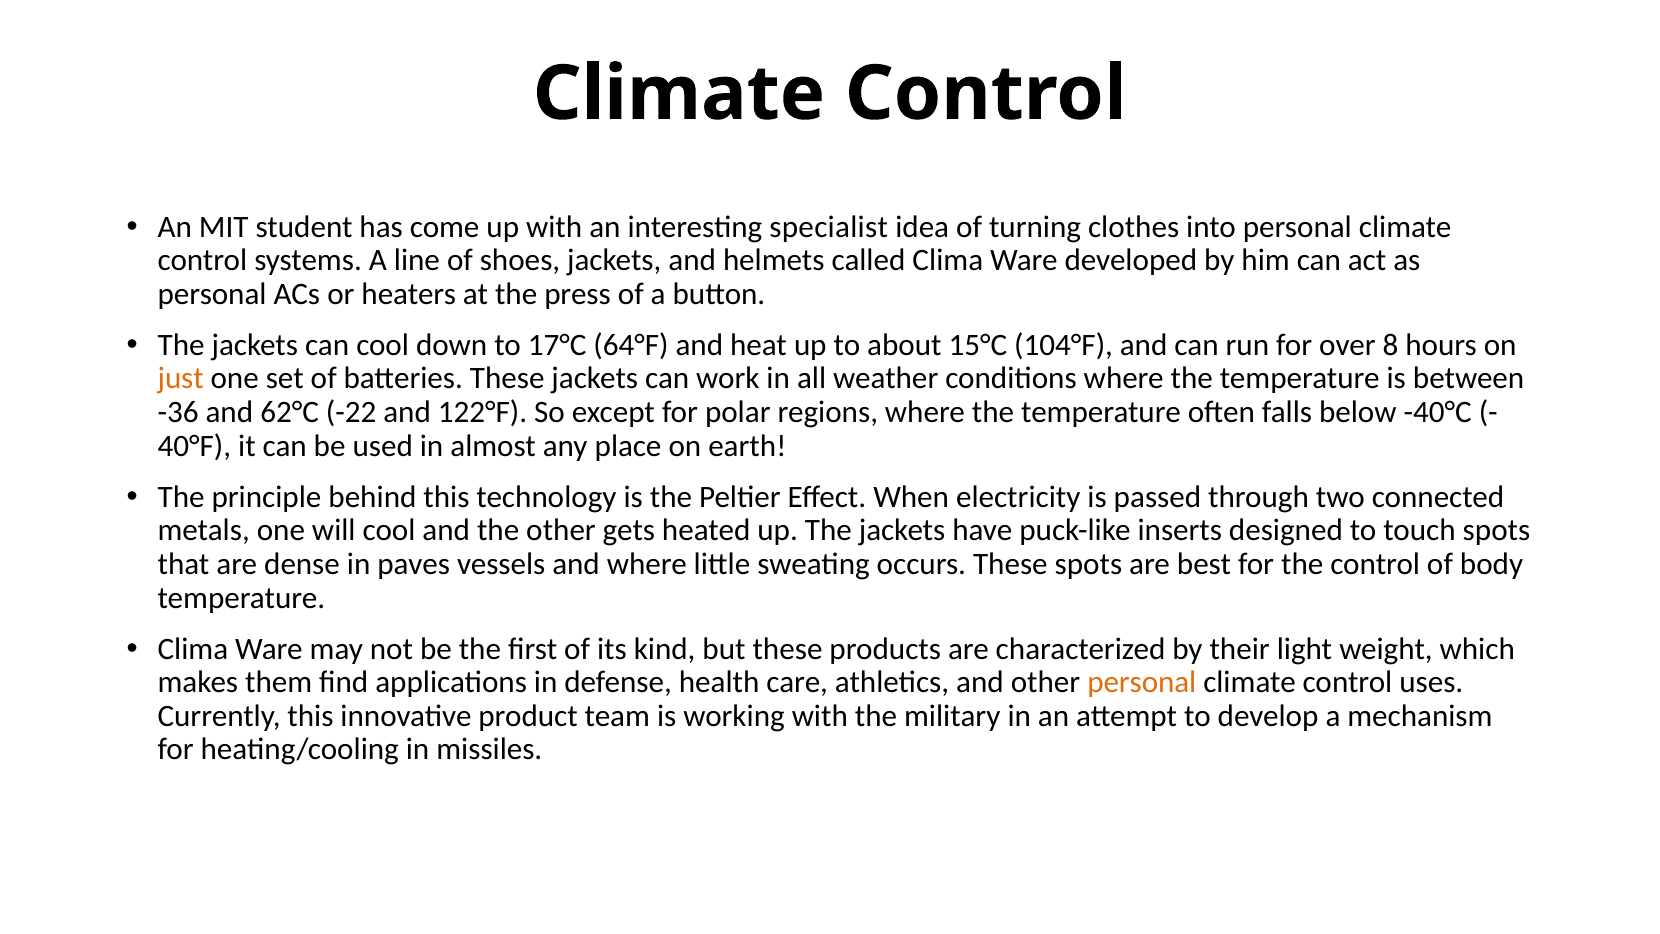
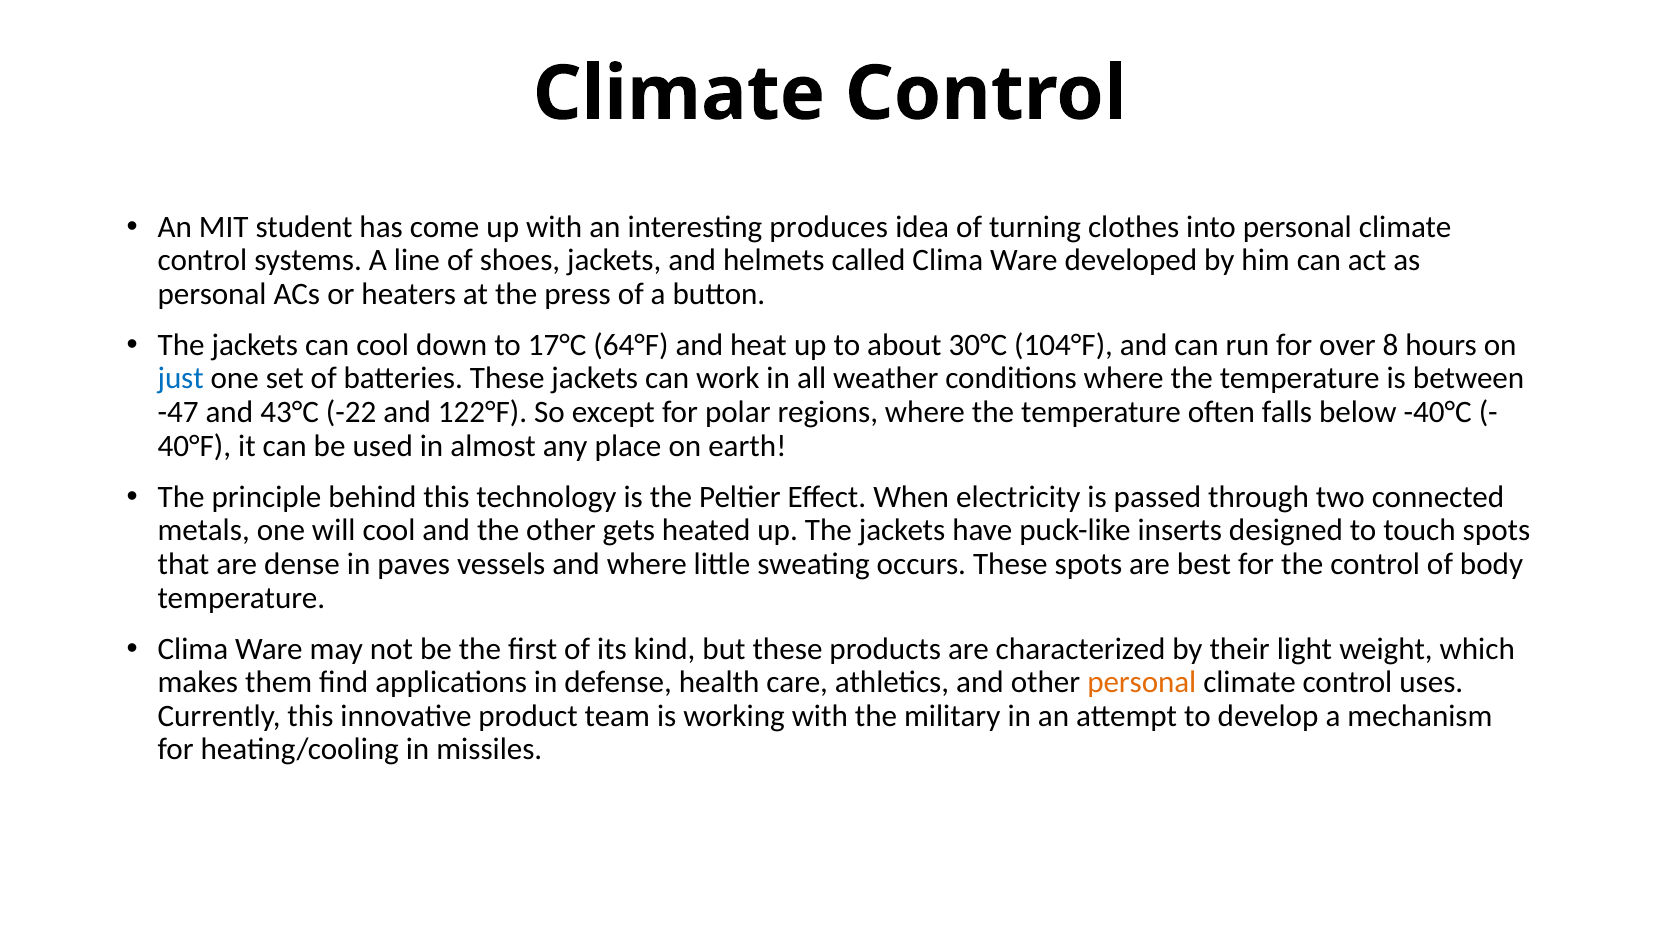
specialist: specialist -> produces
15°C: 15°C -> 30°C
just colour: orange -> blue
-36: -36 -> -47
62°C: 62°C -> 43°C
